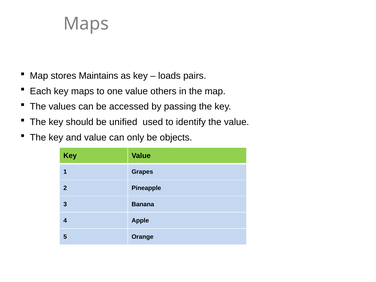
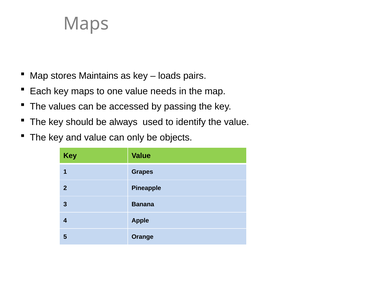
others: others -> needs
unified: unified -> always
